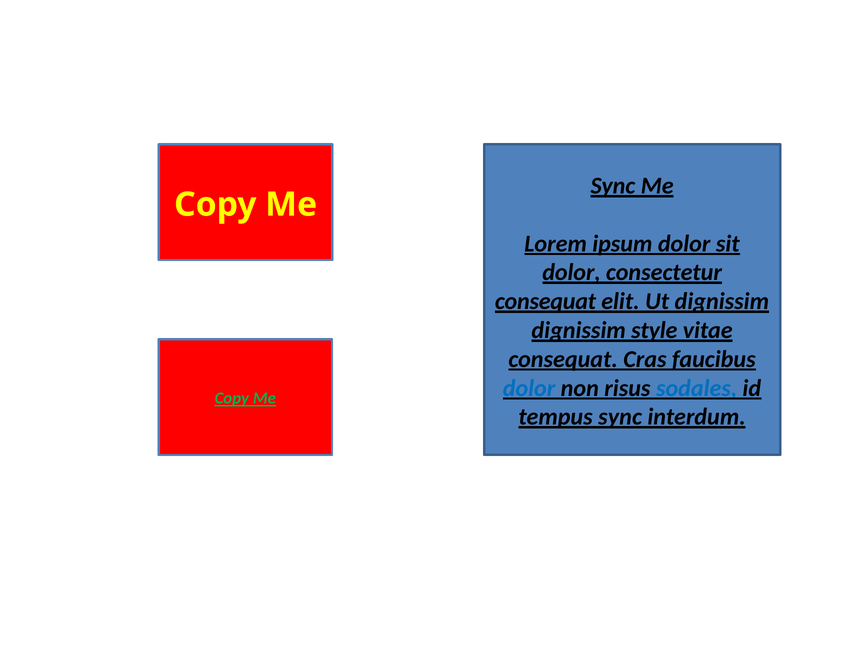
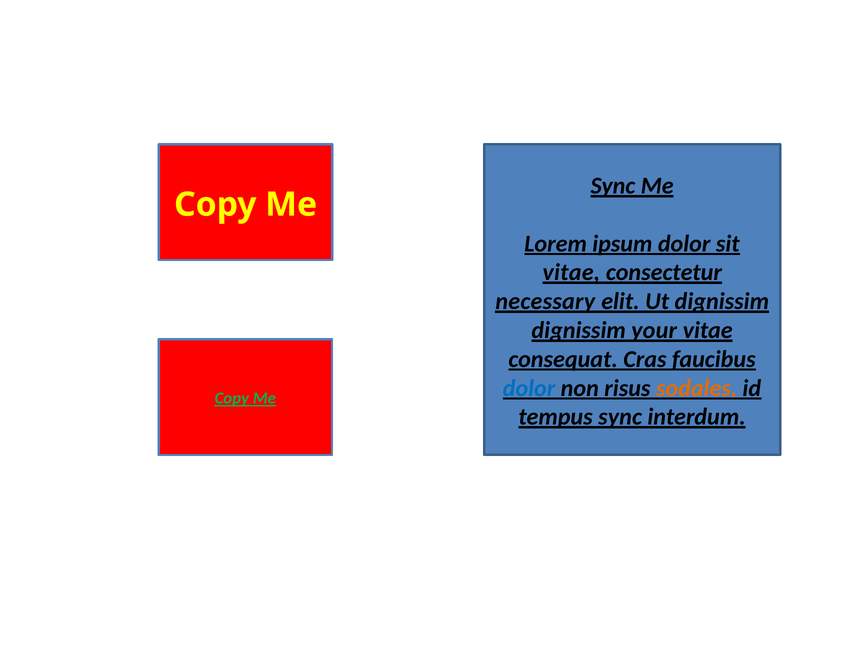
dolor at (571, 273): dolor -> vitae
consequat at (546, 301): consequat -> necessary
style: style -> your
sodales colour: blue -> orange
